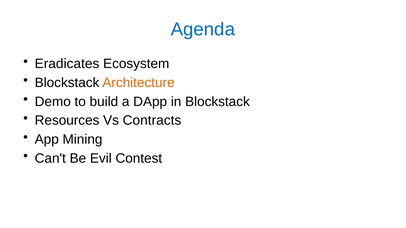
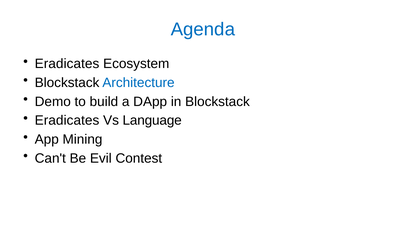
Architecture colour: orange -> blue
Resources at (67, 121): Resources -> Eradicates
Contracts: Contracts -> Language
